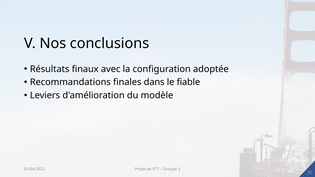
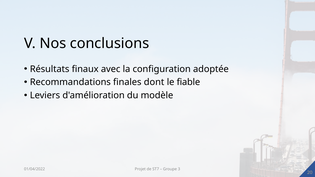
dans: dans -> dont
